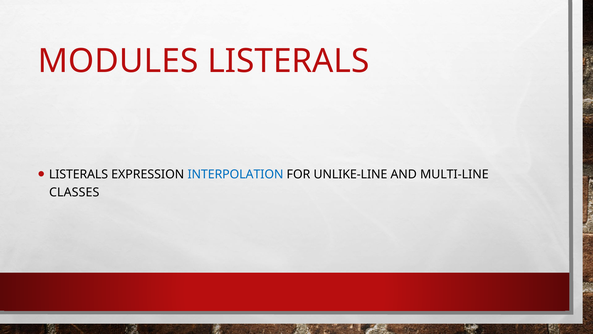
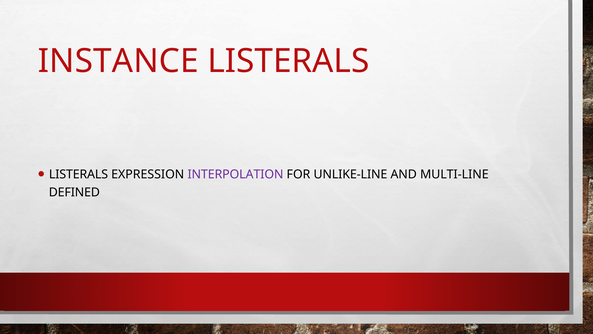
MODULES: MODULES -> INSTANCE
INTERPOLATION colour: blue -> purple
CLASSES: CLASSES -> DEFINED
